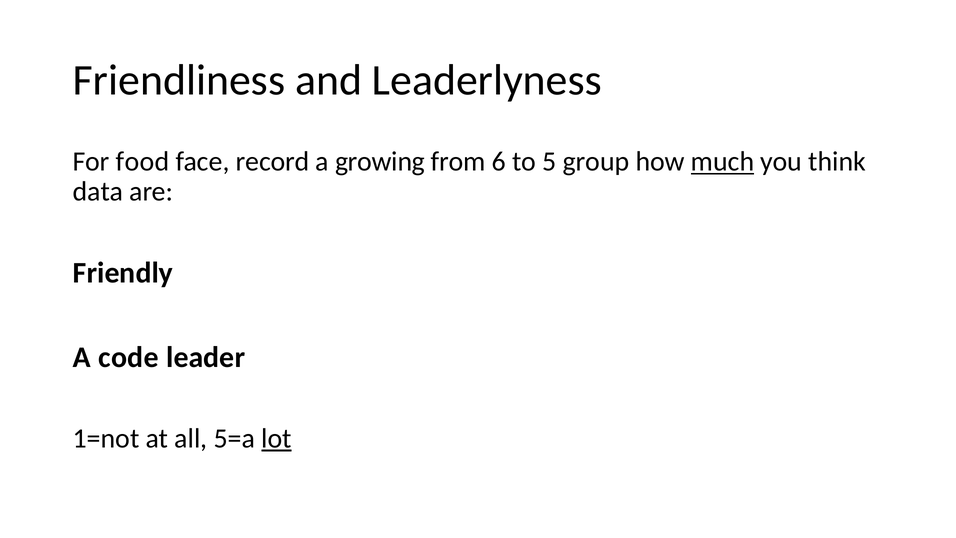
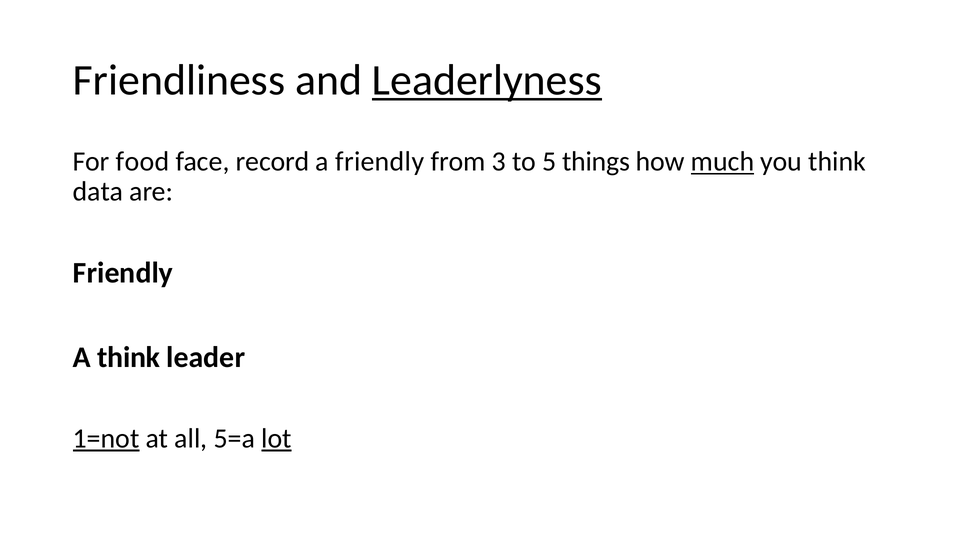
Leaderlyness underline: none -> present
a growing: growing -> friendly
6: 6 -> 3
group: group -> things
A code: code -> think
1=not underline: none -> present
